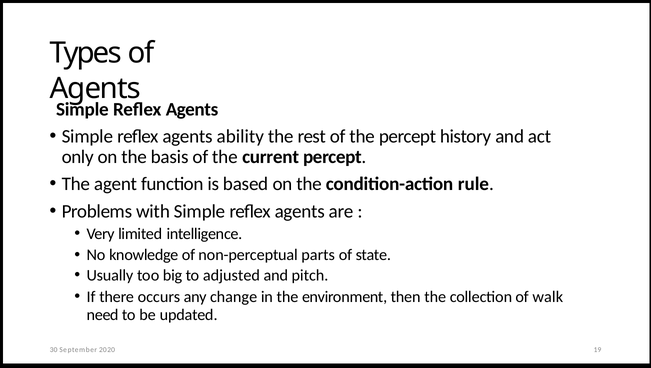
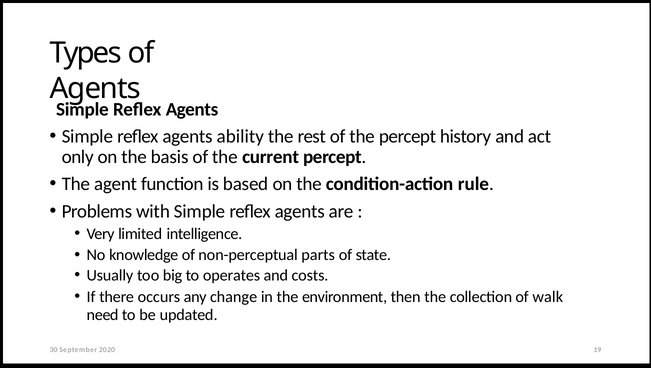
adjusted: adjusted -> operates
pitch: pitch -> costs
